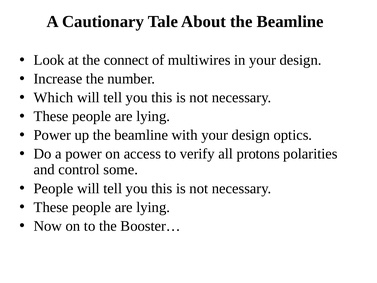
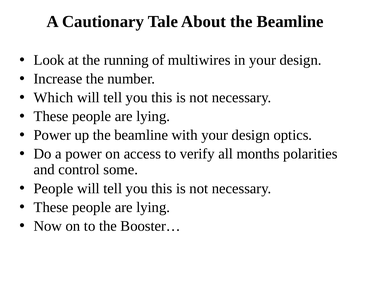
connect: connect -> running
protons: protons -> months
